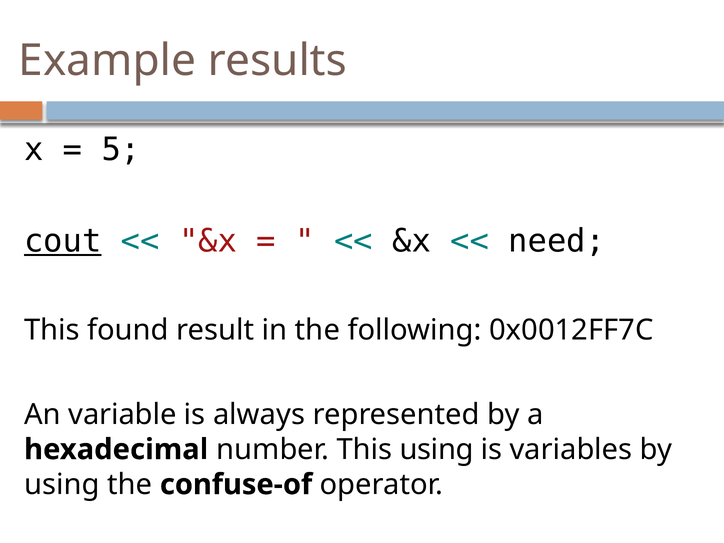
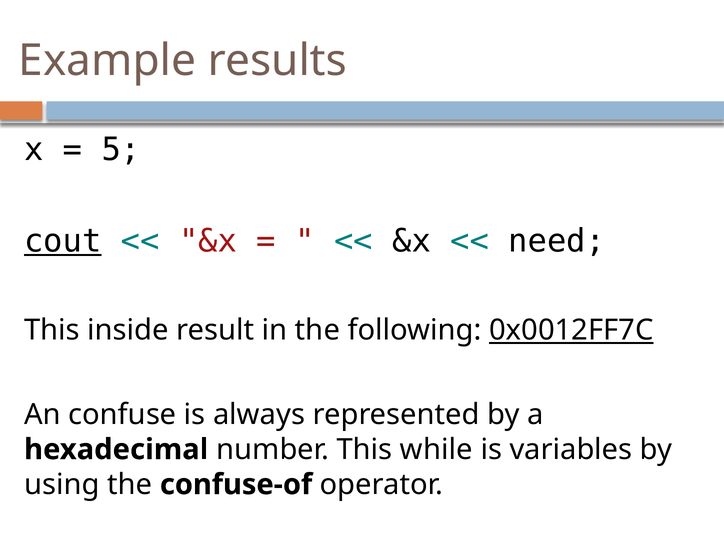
found: found -> inside
0x0012FF7C underline: none -> present
variable: variable -> confuse
This using: using -> while
